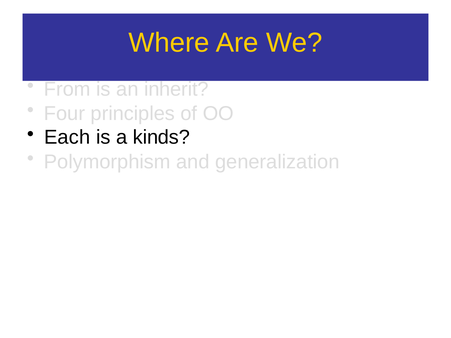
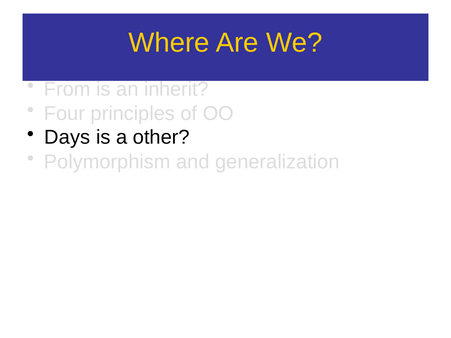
Each: Each -> Days
kinds: kinds -> other
